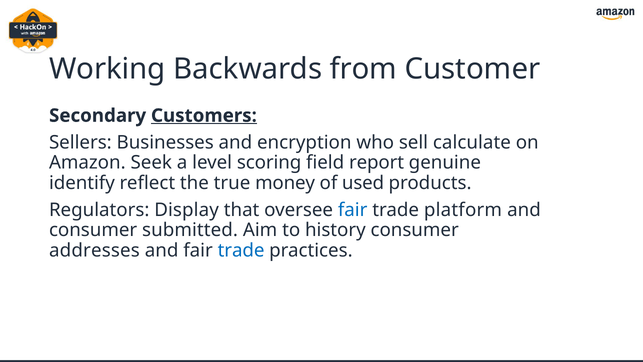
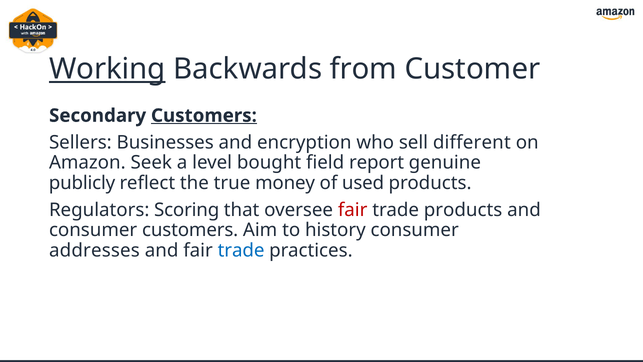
Working underline: none -> present
calculate: calculate -> different
scoring: scoring -> bought
identify: identify -> publicly
Display: Display -> Scoring
fair at (353, 210) colour: blue -> red
trade platform: platform -> products
consumer submitted: submitted -> customers
